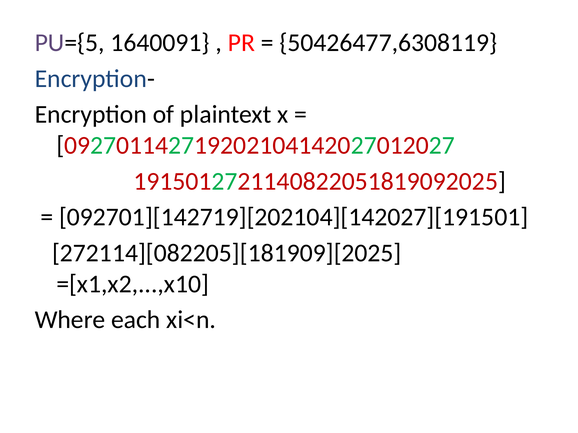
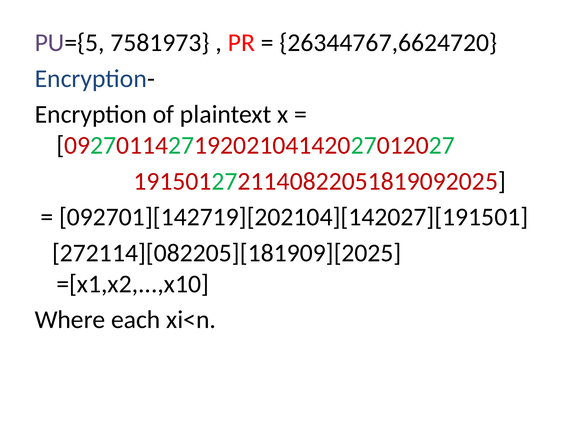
1640091: 1640091 -> 7581973
50426477,6308119: 50426477,6308119 -> 26344767,6624720
